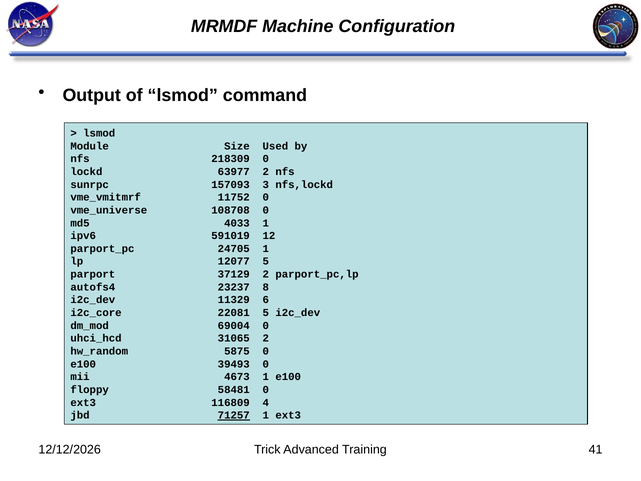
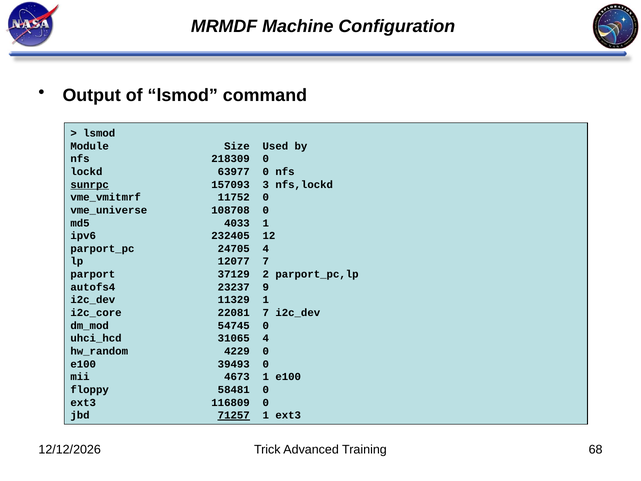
63977 2: 2 -> 0
sunrpc underline: none -> present
591019: 591019 -> 232405
24705 1: 1 -> 4
12077 5: 5 -> 7
8: 8 -> 9
11329 6: 6 -> 1
22081 5: 5 -> 7
69004: 69004 -> 54745
31065 2: 2 -> 4
5875: 5875 -> 4229
116809 4: 4 -> 0
41: 41 -> 68
